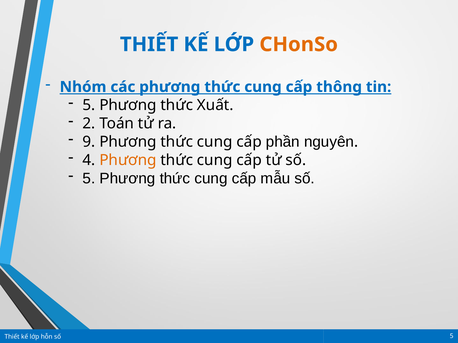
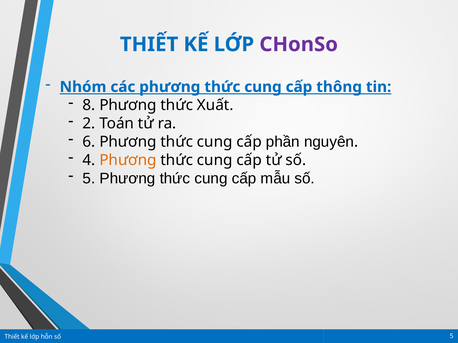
CHonSo colour: orange -> purple
5 at (89, 105): 5 -> 8
9: 9 -> 6
